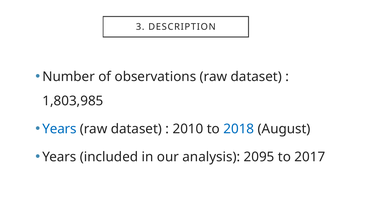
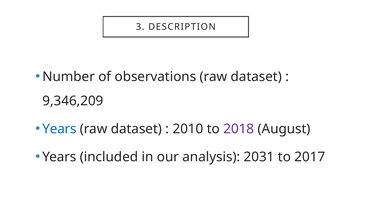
1,803,985: 1,803,985 -> 9,346,209
2018 colour: blue -> purple
2095: 2095 -> 2031
